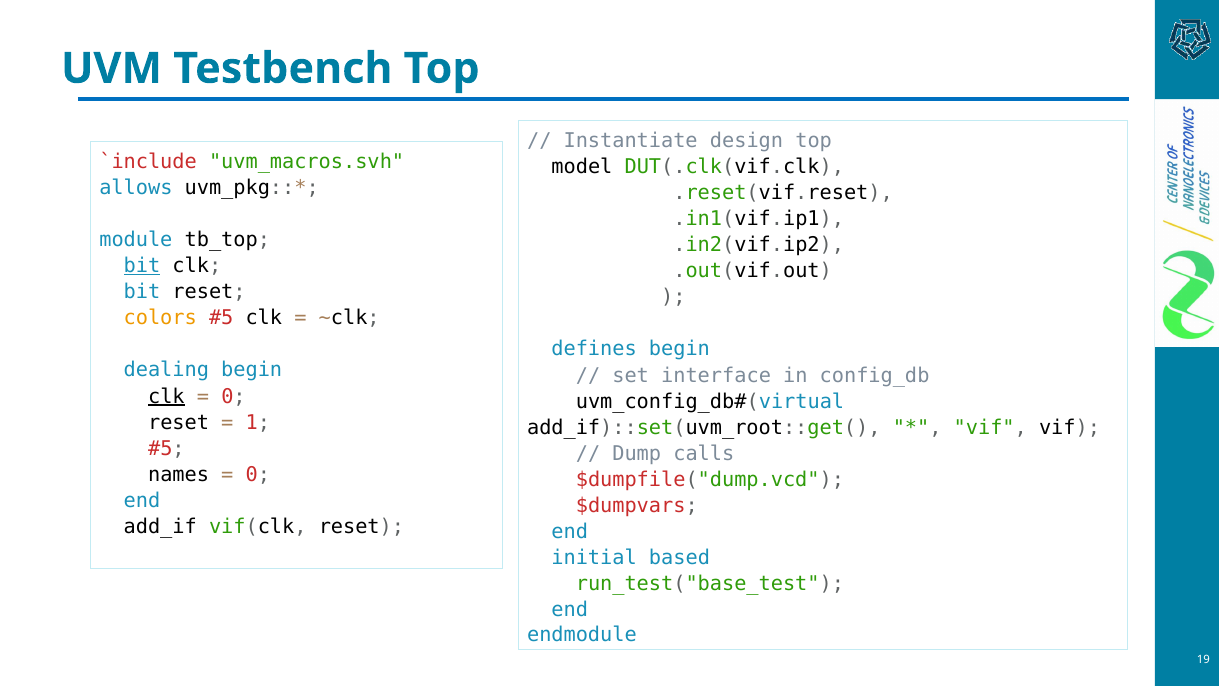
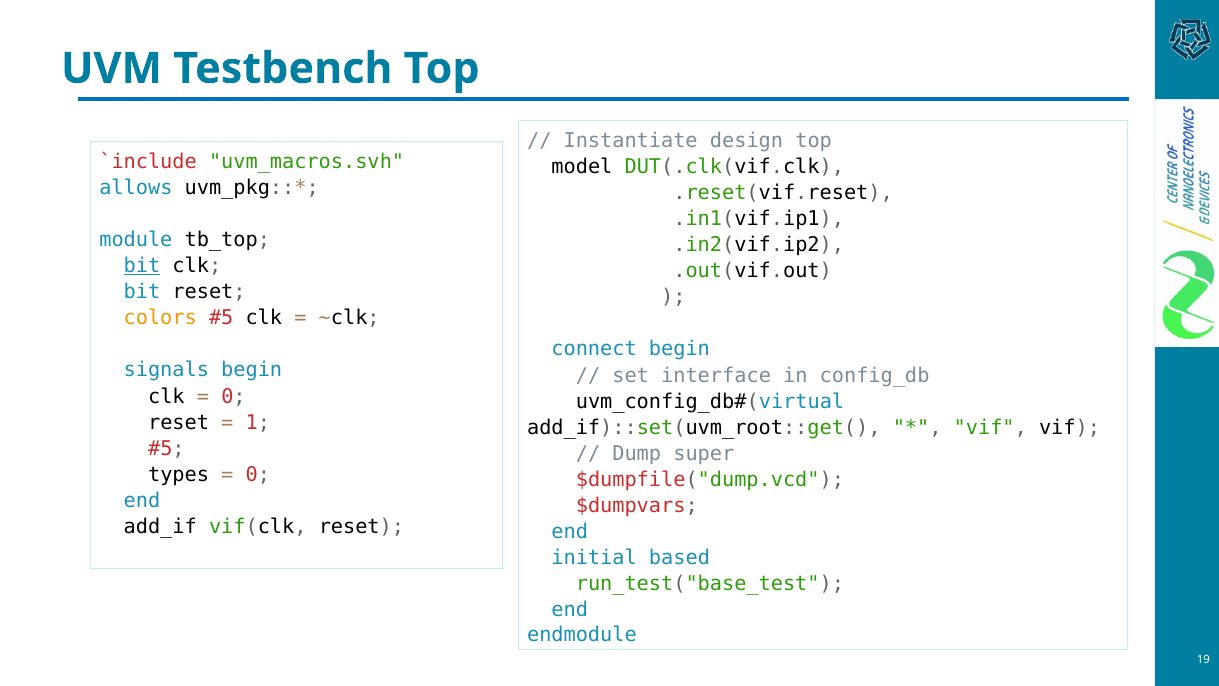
defines: defines -> connect
dealing: dealing -> signals
clk at (166, 396) underline: present -> none
calls: calls -> super
names: names -> types
